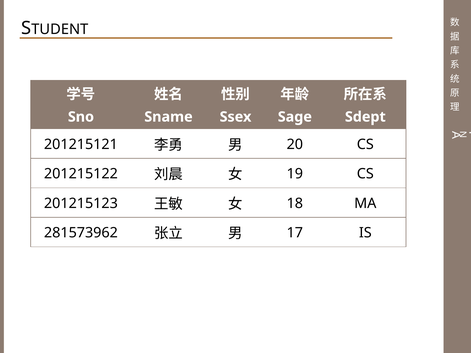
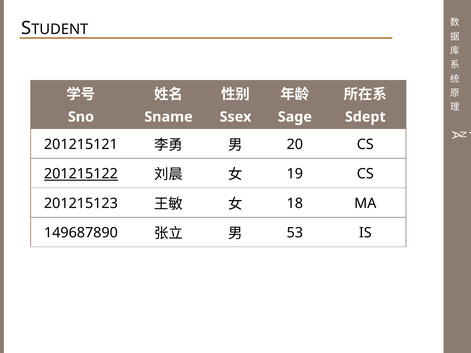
201215122 underline: none -> present
281573962: 281573962 -> 149687890
17: 17 -> 53
